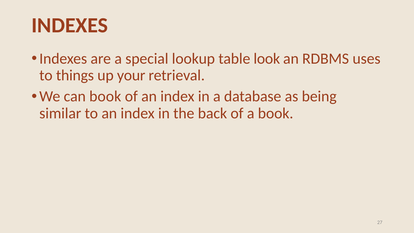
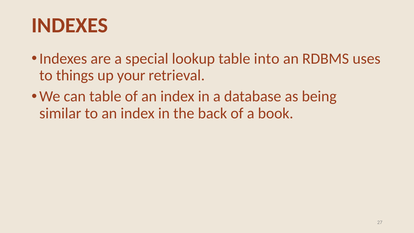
look: look -> into
can book: book -> table
